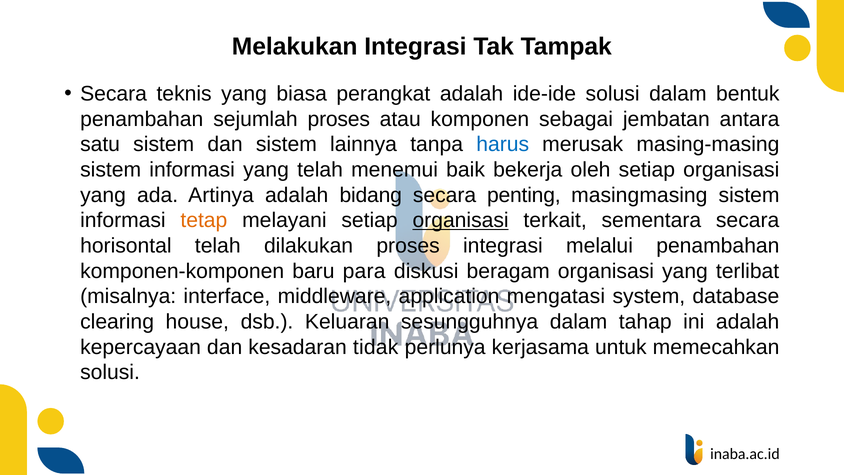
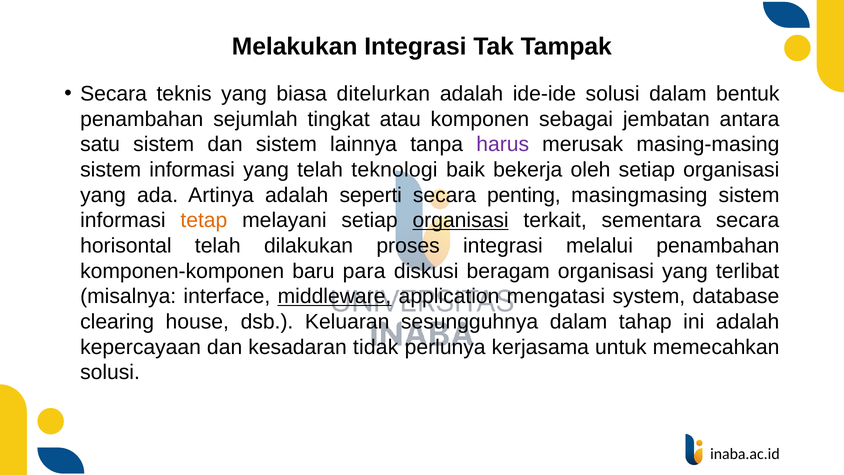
perangkat: perangkat -> ditelurkan
sejumlah proses: proses -> tingkat
harus colour: blue -> purple
menemui: menemui -> teknologi
bidang: bidang -> seperti
middleware underline: none -> present
